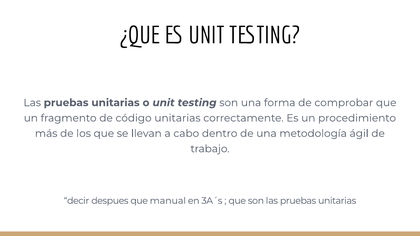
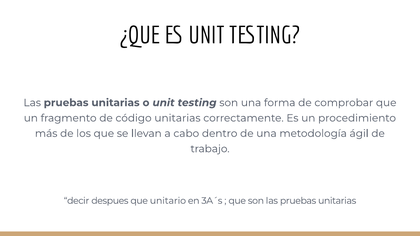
manual: manual -> unitario
